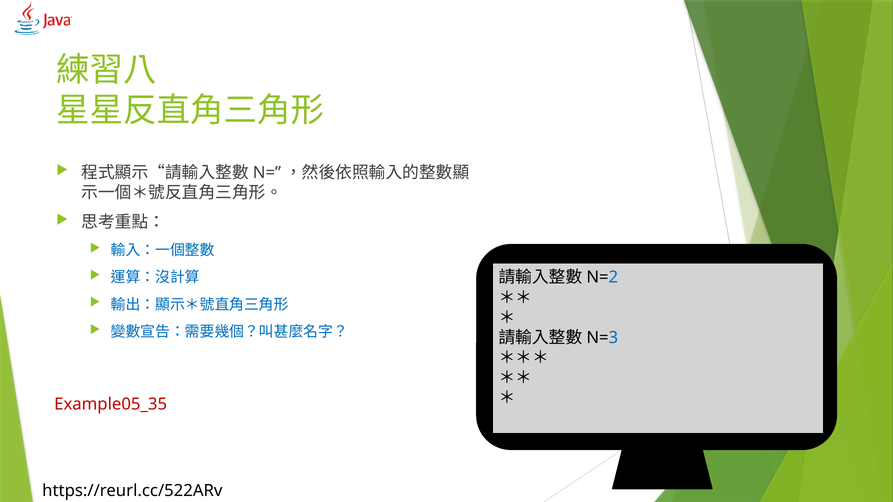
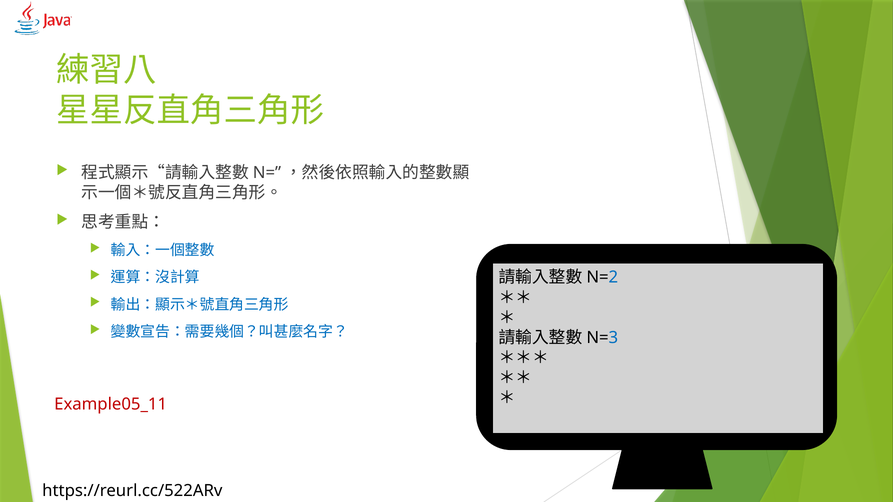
Example05_35: Example05_35 -> Example05_11
